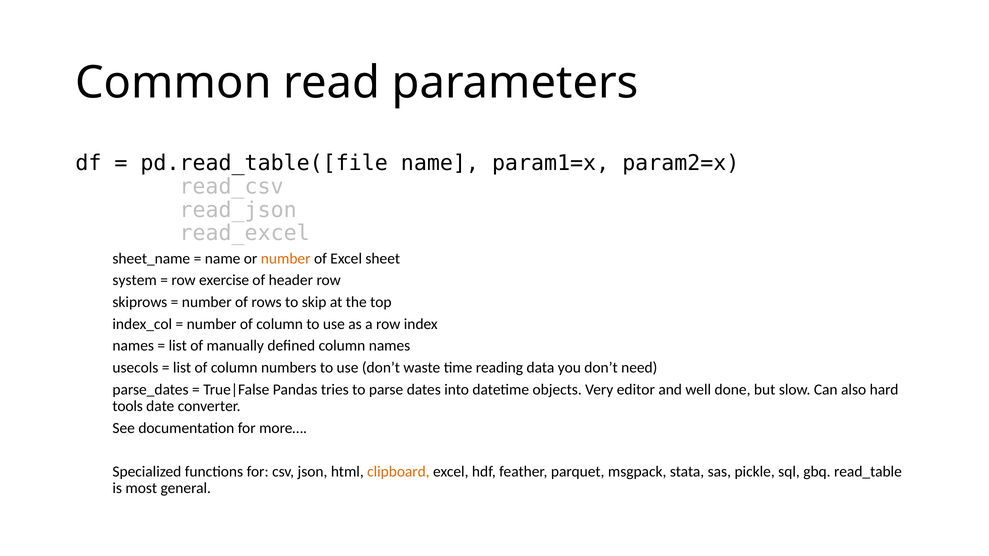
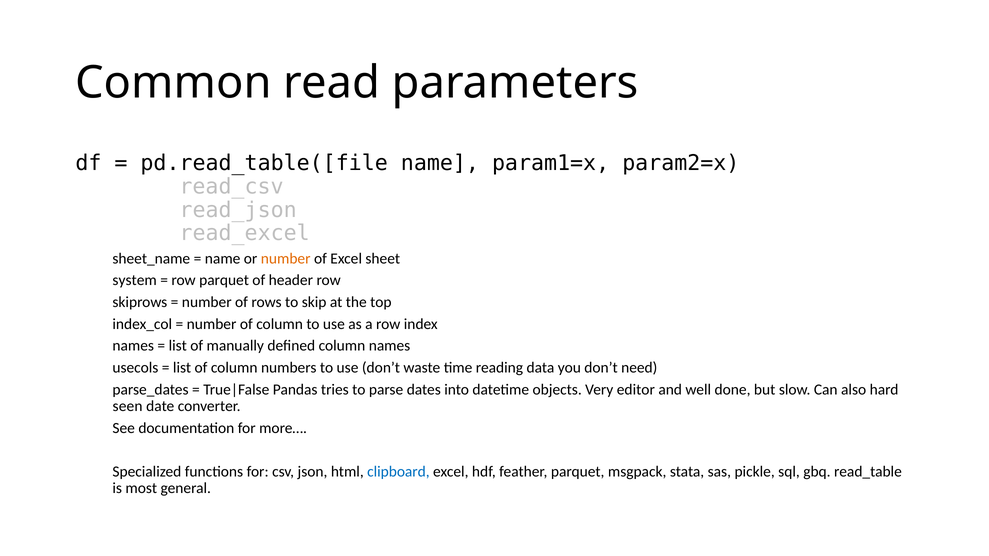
row exercise: exercise -> parquet
tools: tools -> seen
clipboard colour: orange -> blue
